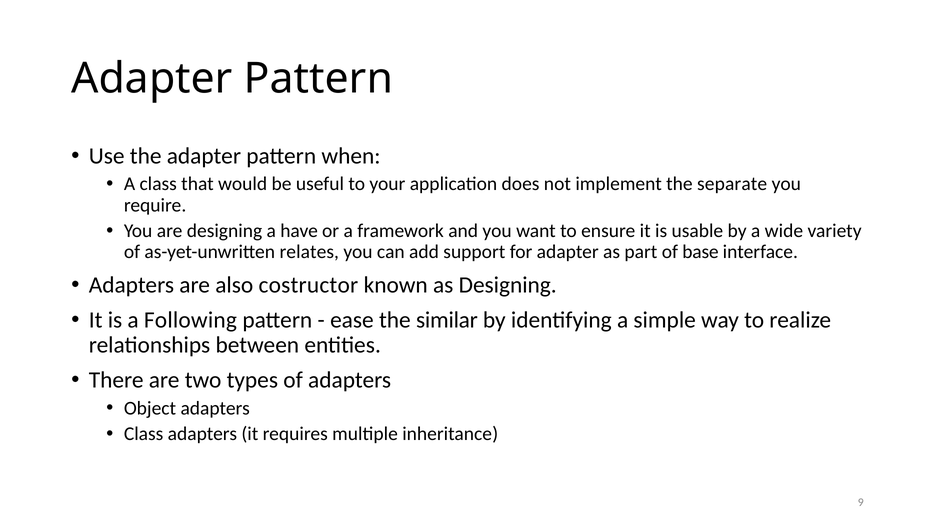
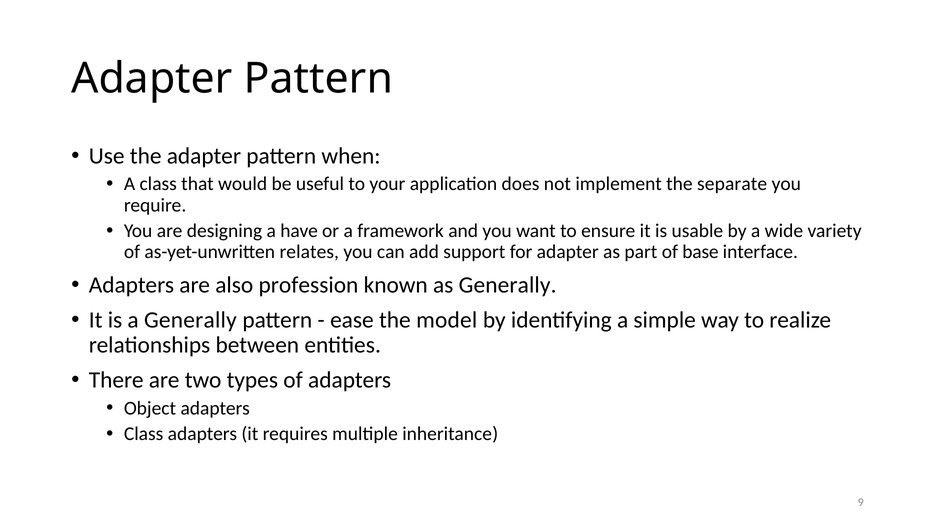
costructor: costructor -> profession
as Designing: Designing -> Generally
a Following: Following -> Generally
similar: similar -> model
